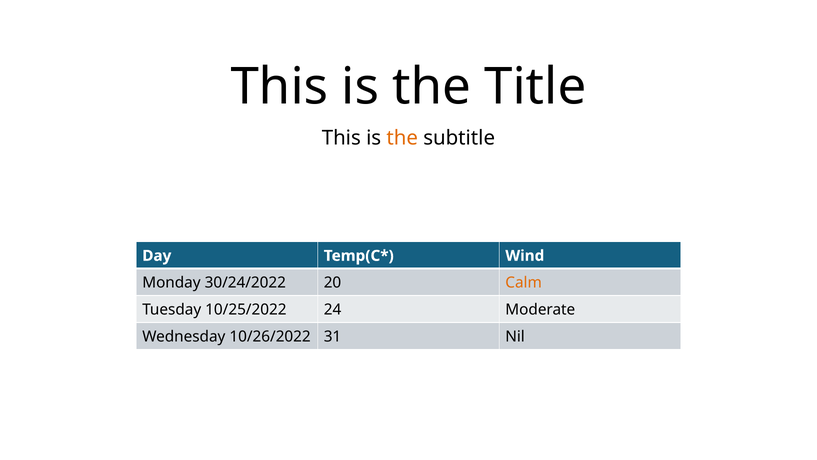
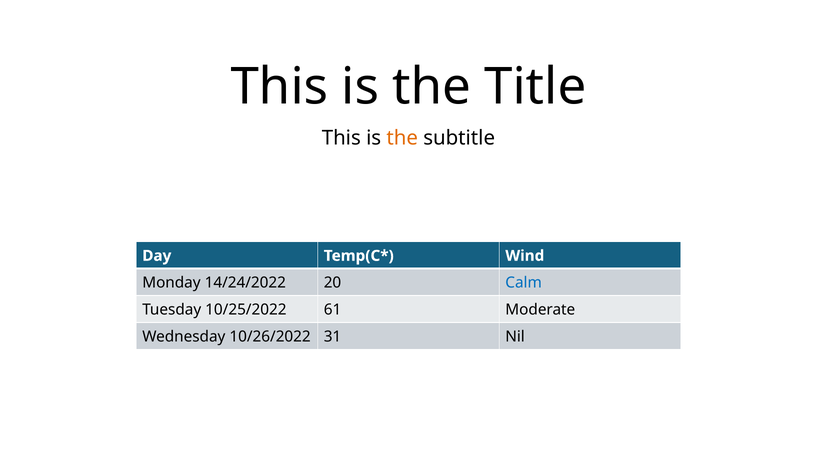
30/24/2022: 30/24/2022 -> 14/24/2022
Calm colour: orange -> blue
24: 24 -> 61
